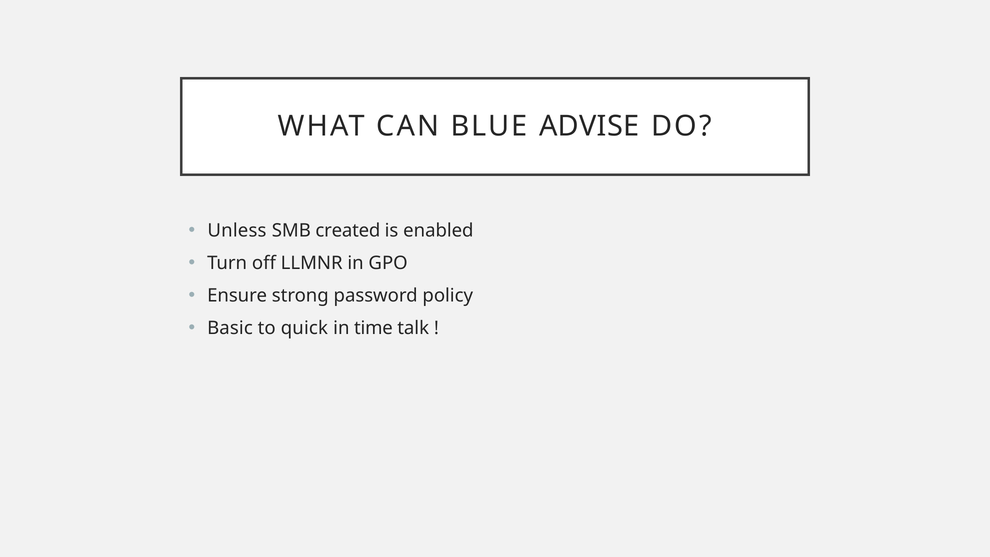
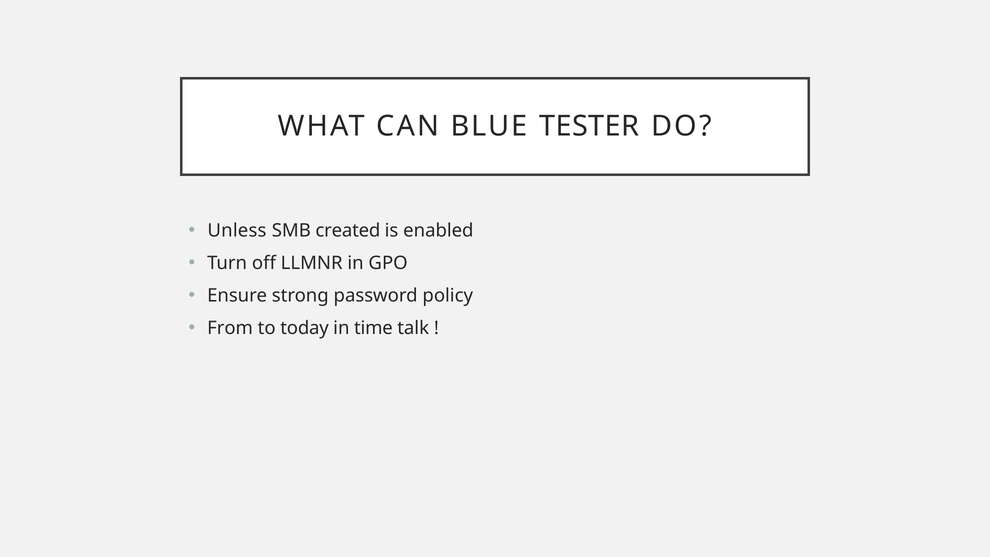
ADVISE: ADVISE -> TESTER
Basic: Basic -> From
quick: quick -> today
